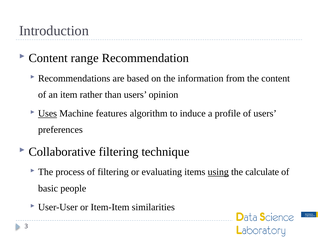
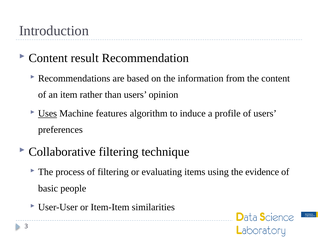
range: range -> result
using underline: present -> none
calculate: calculate -> evidence
